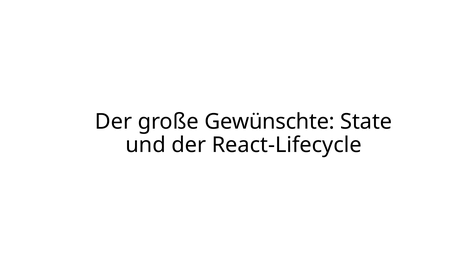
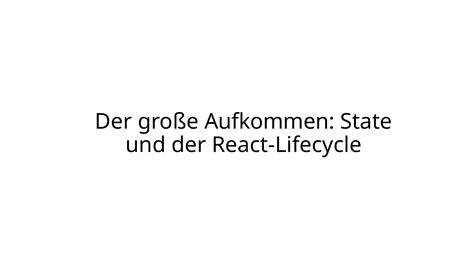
Gewünschte: Gewünschte -> Aufkommen
